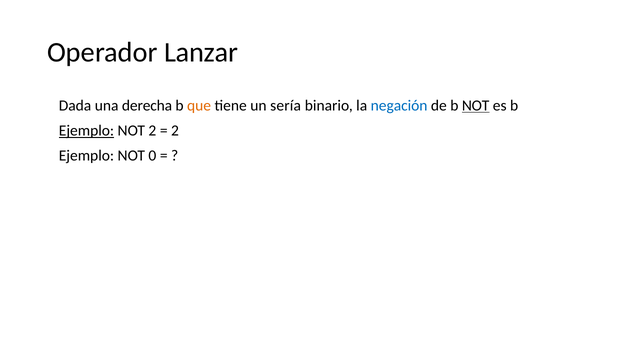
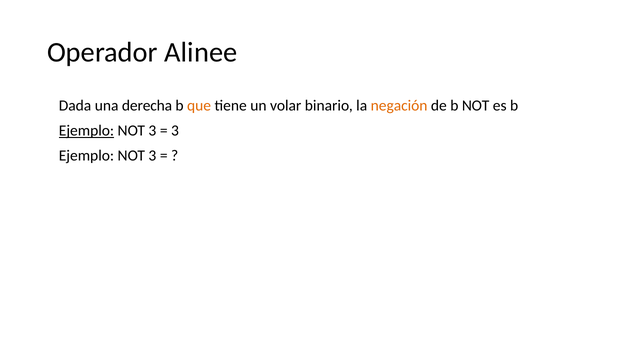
Lanzar: Lanzar -> Alinee
sería: sería -> volar
negación colour: blue -> orange
NOT at (476, 106) underline: present -> none
2 at (152, 131): 2 -> 3
2 at (175, 131): 2 -> 3
0 at (152, 156): 0 -> 3
